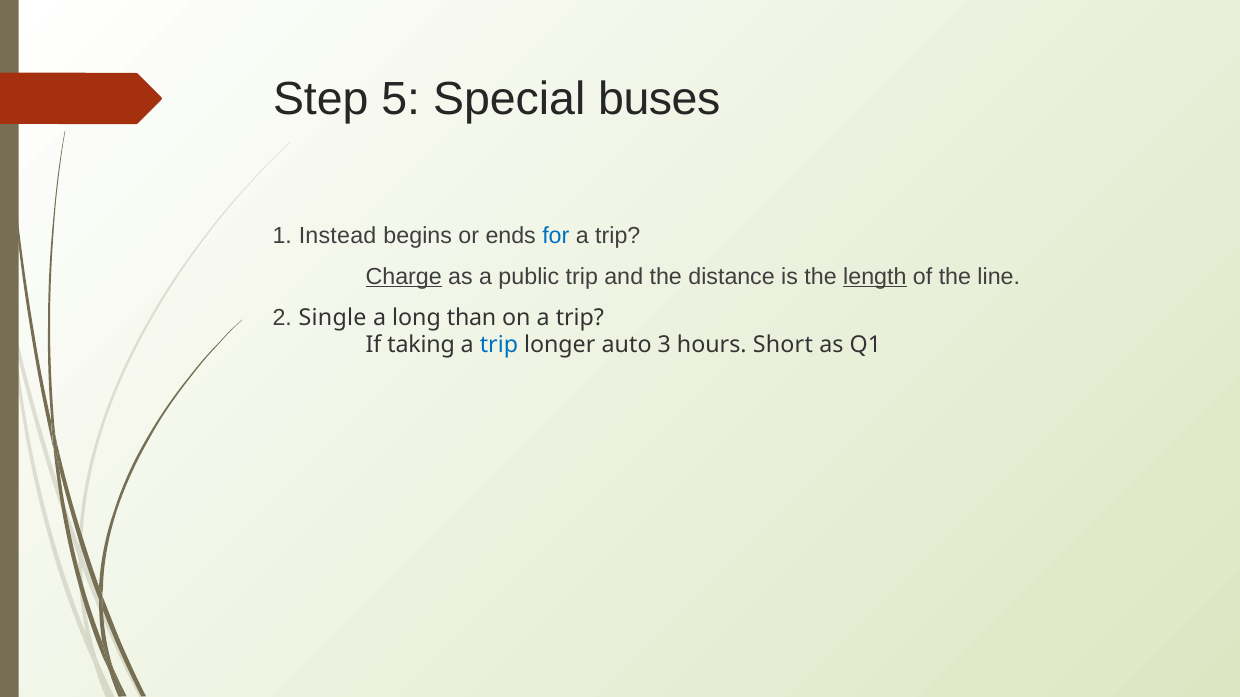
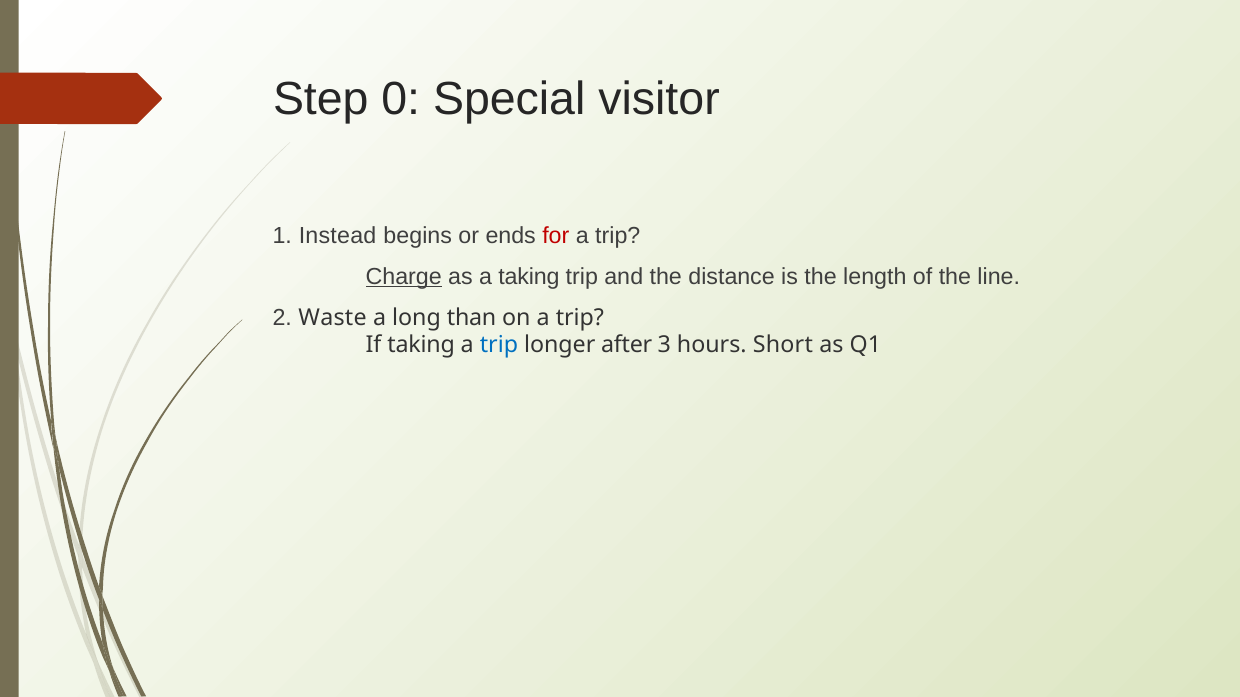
5: 5 -> 0
buses: buses -> visitor
for colour: blue -> red
a public: public -> taking
length underline: present -> none
Single: Single -> Waste
auto: auto -> after
